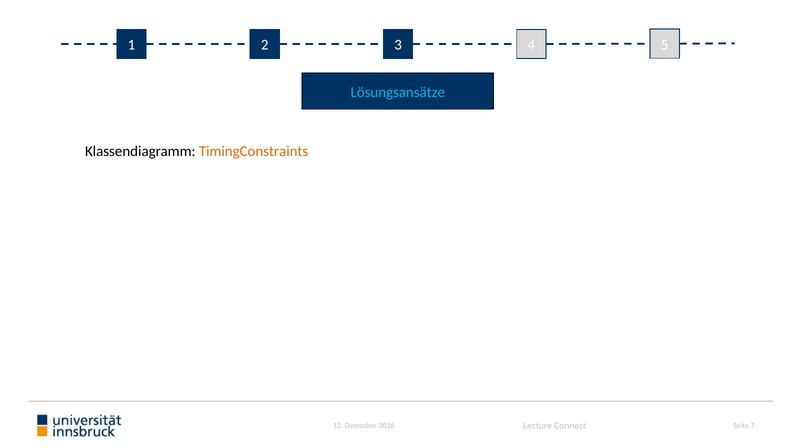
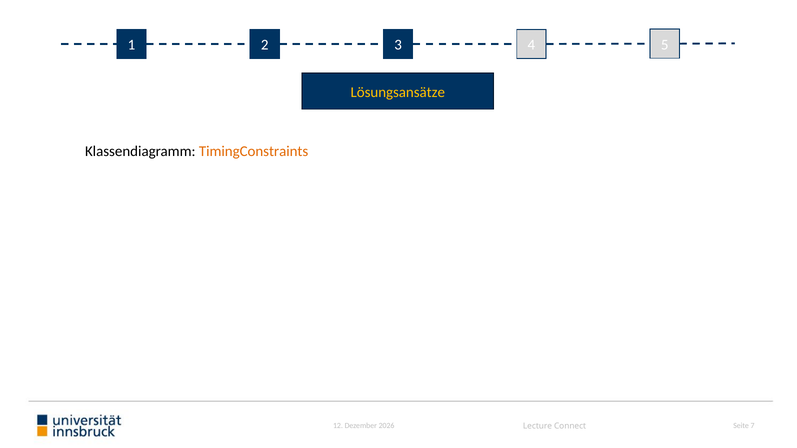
Lösungsansätze colour: light blue -> yellow
